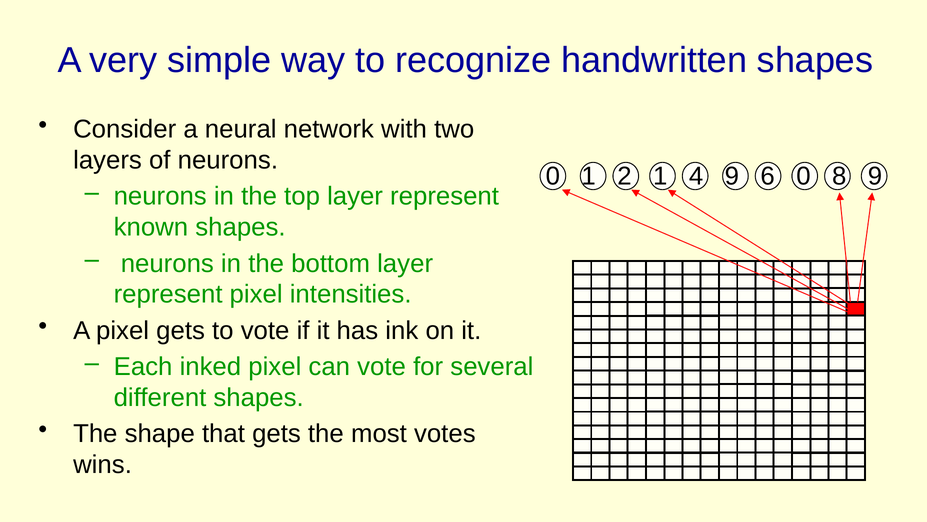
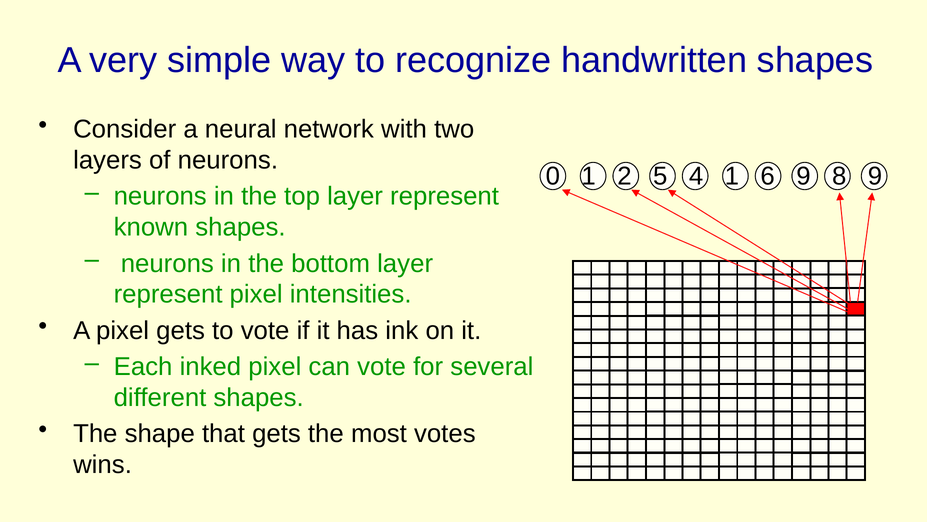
2 1: 1 -> 5
4 9: 9 -> 1
6 0: 0 -> 9
